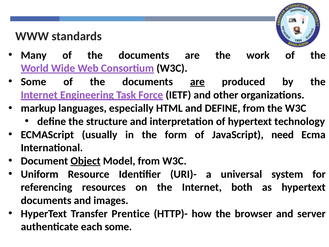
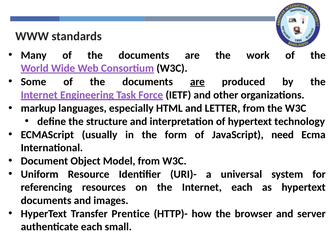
and DEFINE: DEFINE -> LETTER
Object underline: present -> none
Internet both: both -> each
each some: some -> small
